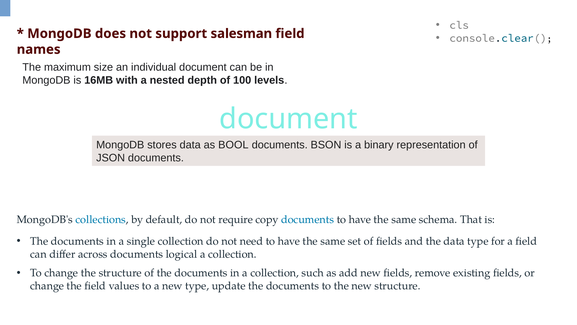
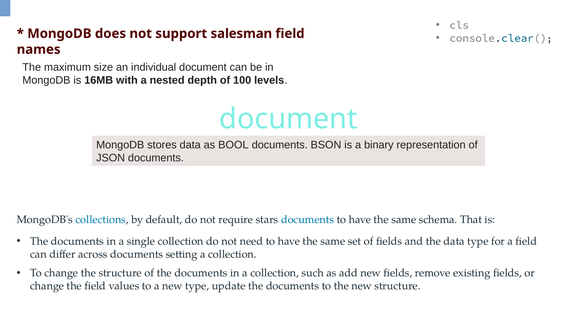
copy: copy -> stars
logical: logical -> setting
